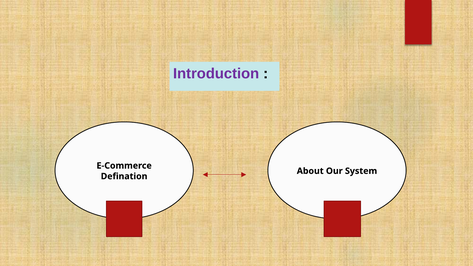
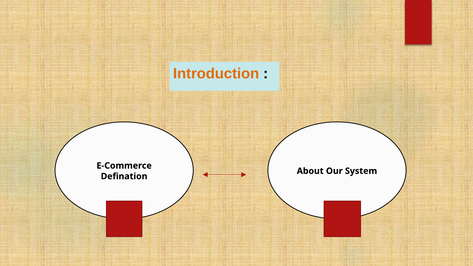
Introduction colour: purple -> orange
